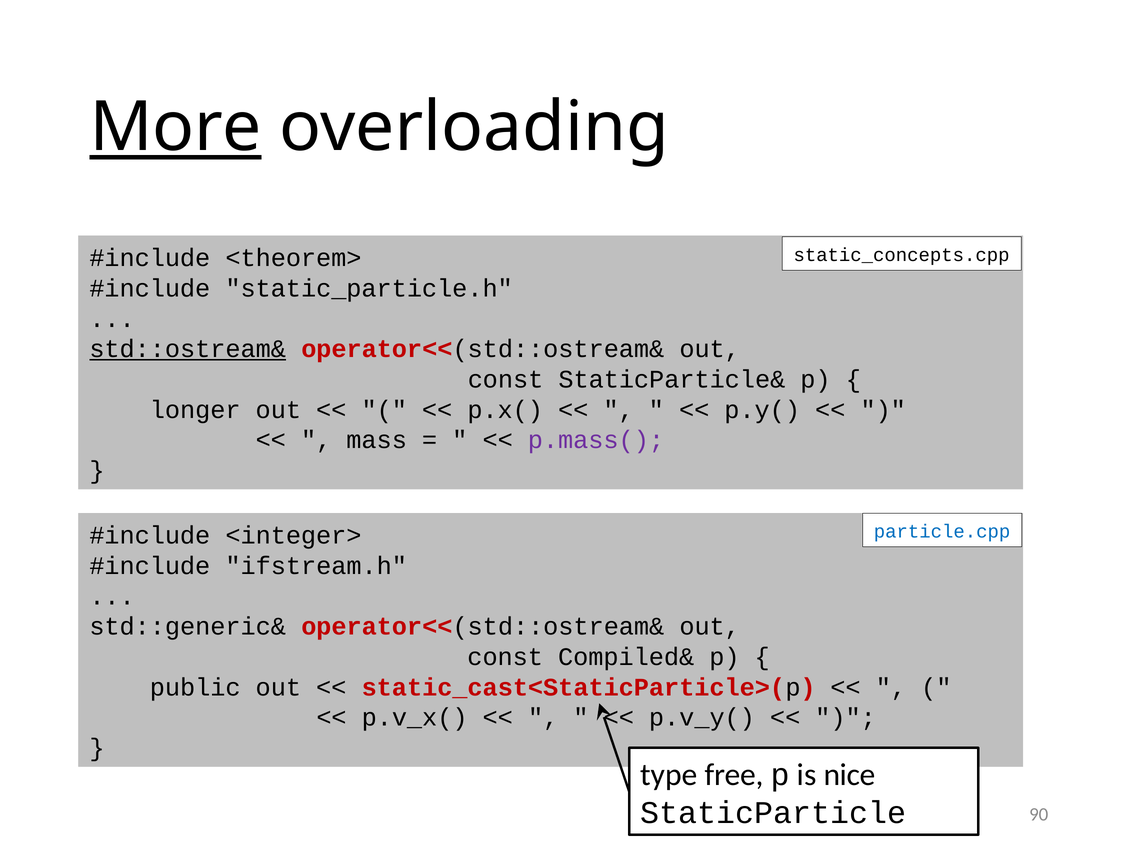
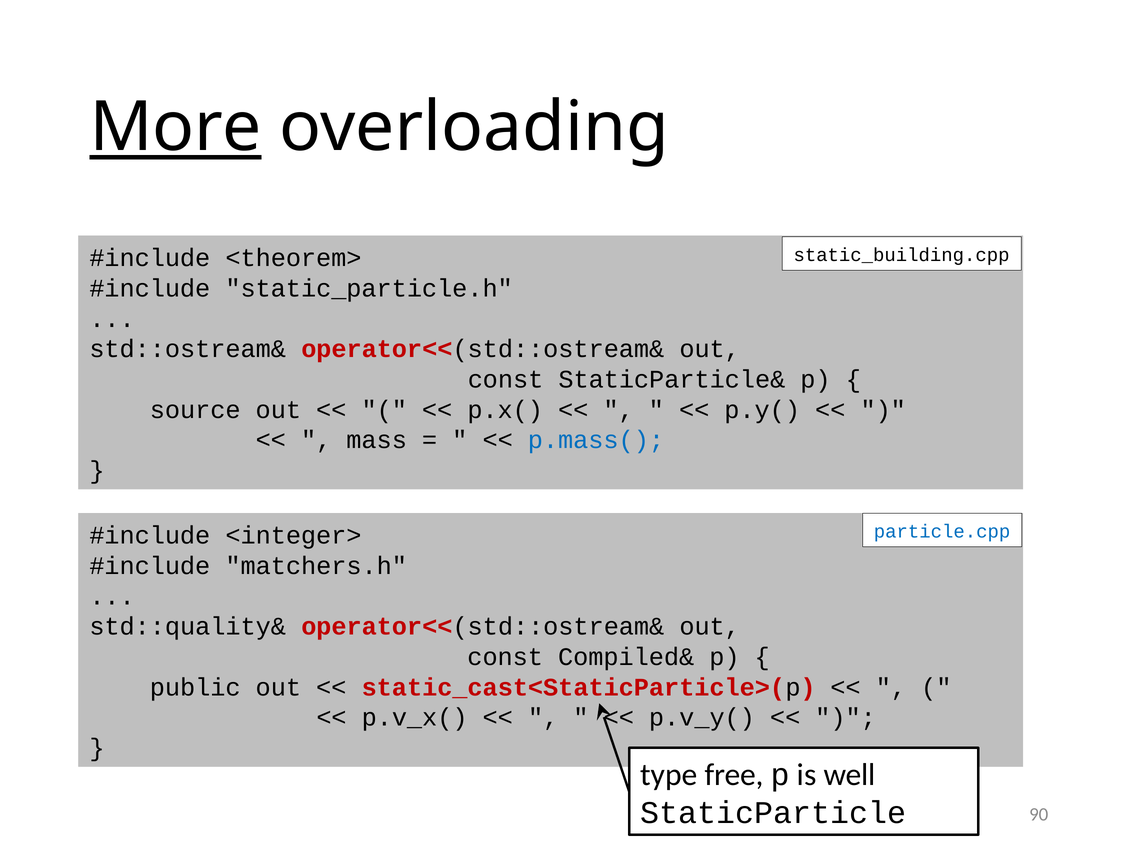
static_concepts.cpp: static_concepts.cpp -> static_building.cpp
std::ostream& underline: present -> none
longer: longer -> source
p.mass( colour: purple -> blue
ifstream.h: ifstream.h -> matchers.h
std::generic&: std::generic& -> std::quality&
nice: nice -> well
